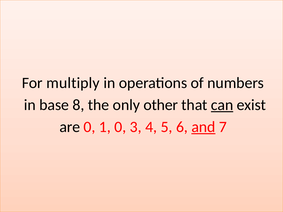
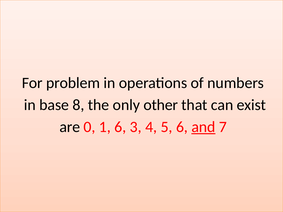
multiply: multiply -> problem
can underline: present -> none
1 0: 0 -> 6
